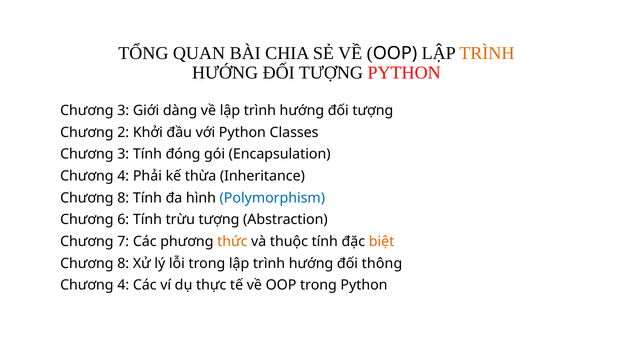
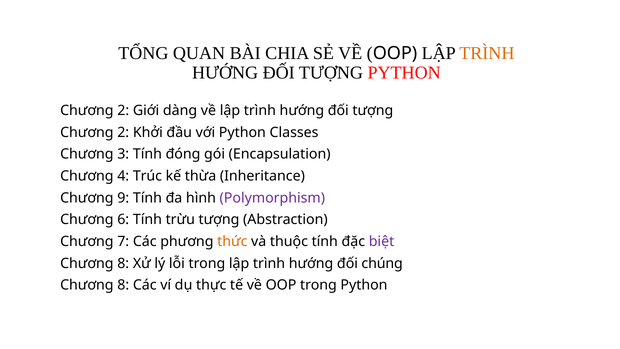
3 at (123, 111): 3 -> 2
Phải: Phải -> Trúc
8 at (123, 198): 8 -> 9
Polymorphism colour: blue -> purple
biệt colour: orange -> purple
thông: thông -> chúng
4 at (123, 285): 4 -> 8
